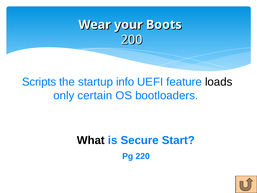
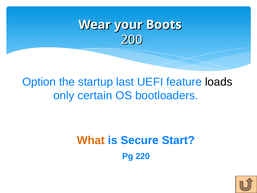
Scripts: Scripts -> Option
info: info -> last
What colour: black -> orange
